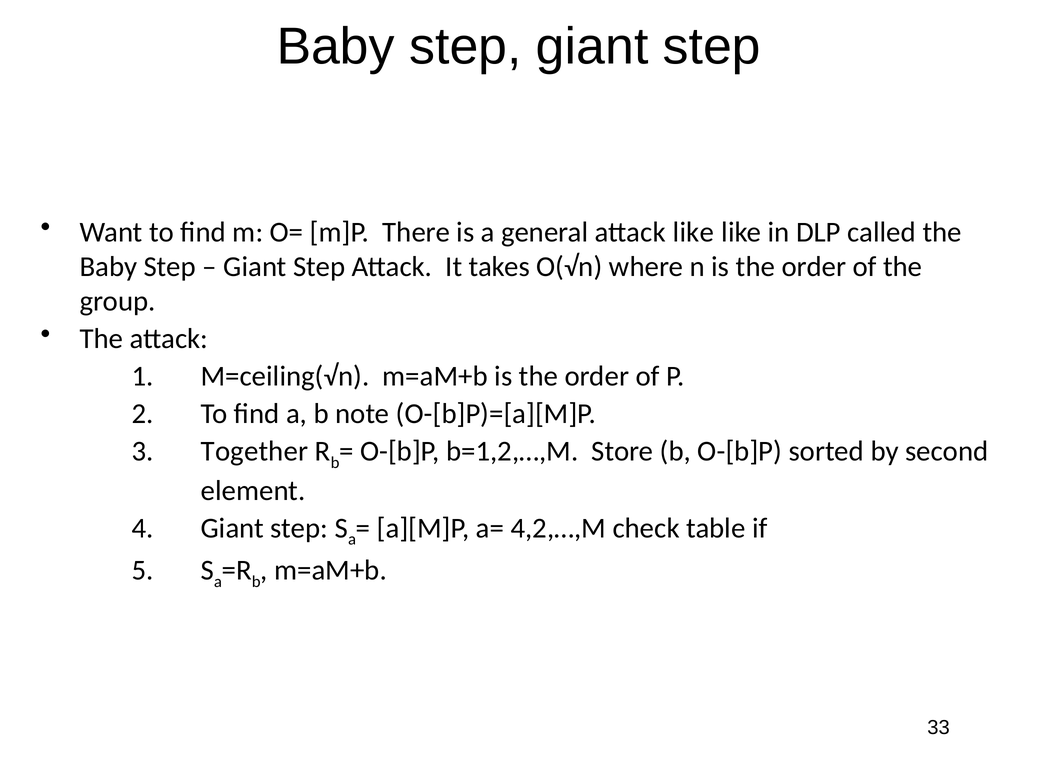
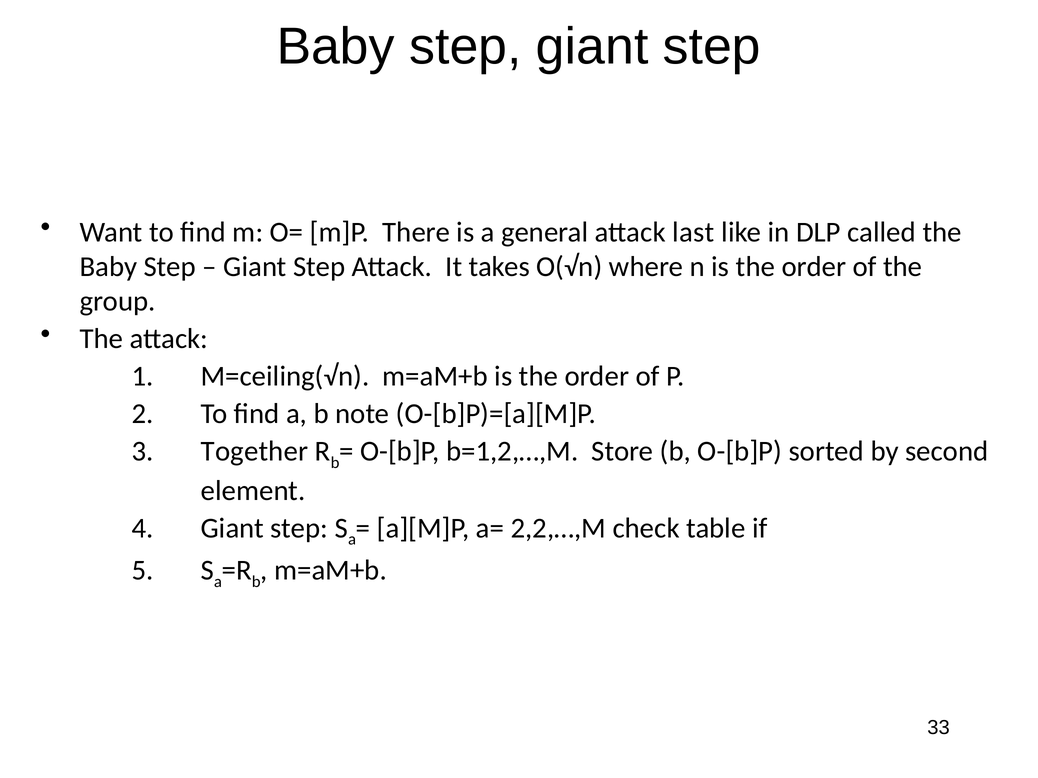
attack like: like -> last
4,2,…,M: 4,2,…,M -> 2,2,…,M
